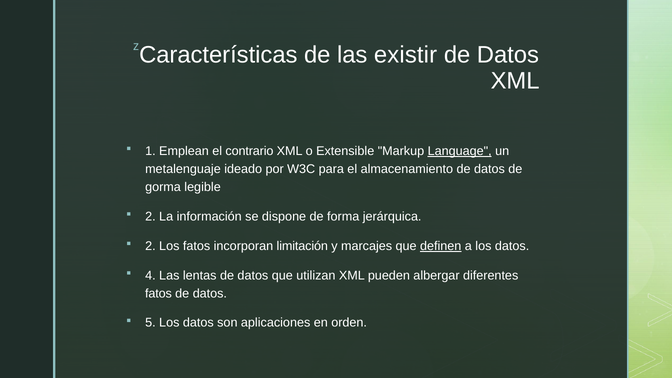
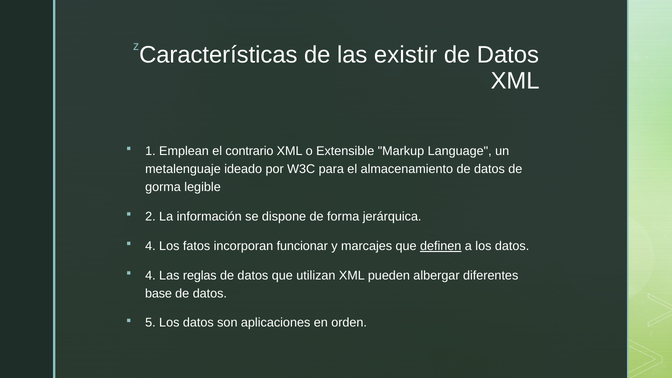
Language underline: present -> none
2 at (150, 246): 2 -> 4
limitación: limitación -> funcionar
lentas: lentas -> reglas
fatos at (159, 293): fatos -> base
